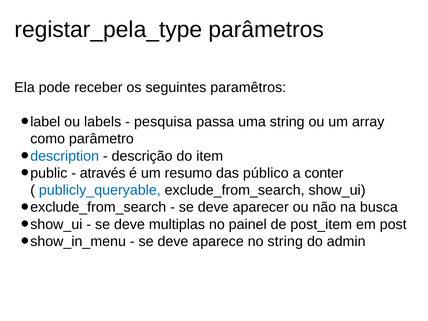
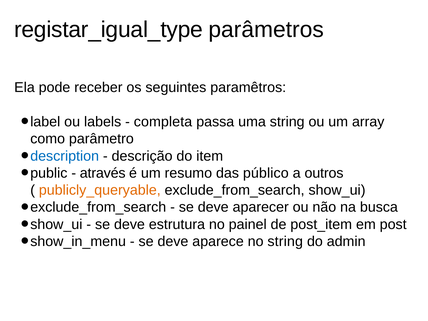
registar_pela_type: registar_pela_type -> registar_igual_type
pesquisa: pesquisa -> completa
conter: conter -> outros
publicly_queryable colour: blue -> orange
multiplas: multiplas -> estrutura
